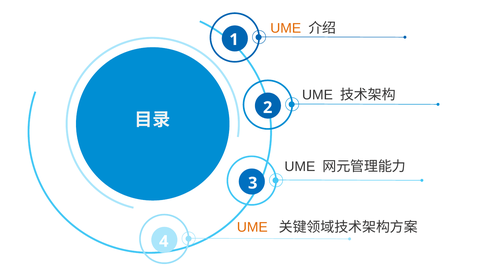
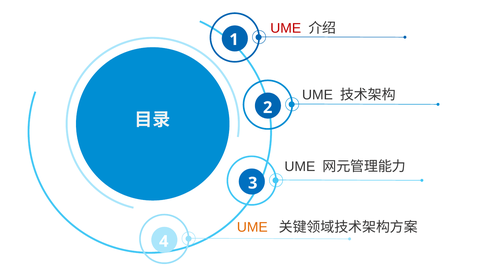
UME at (286, 28) colour: orange -> red
